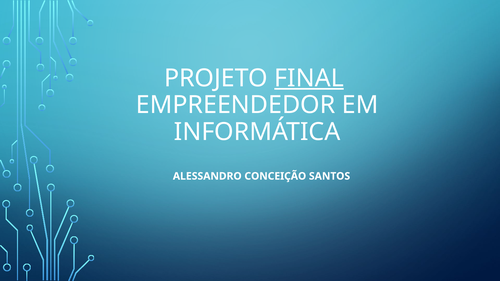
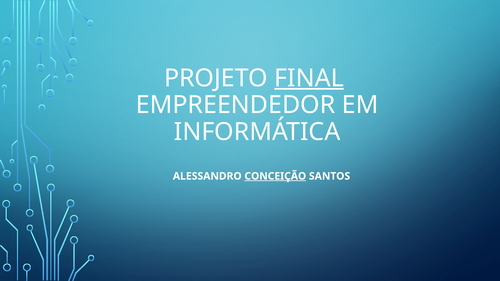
CONCEIÇÃO underline: none -> present
